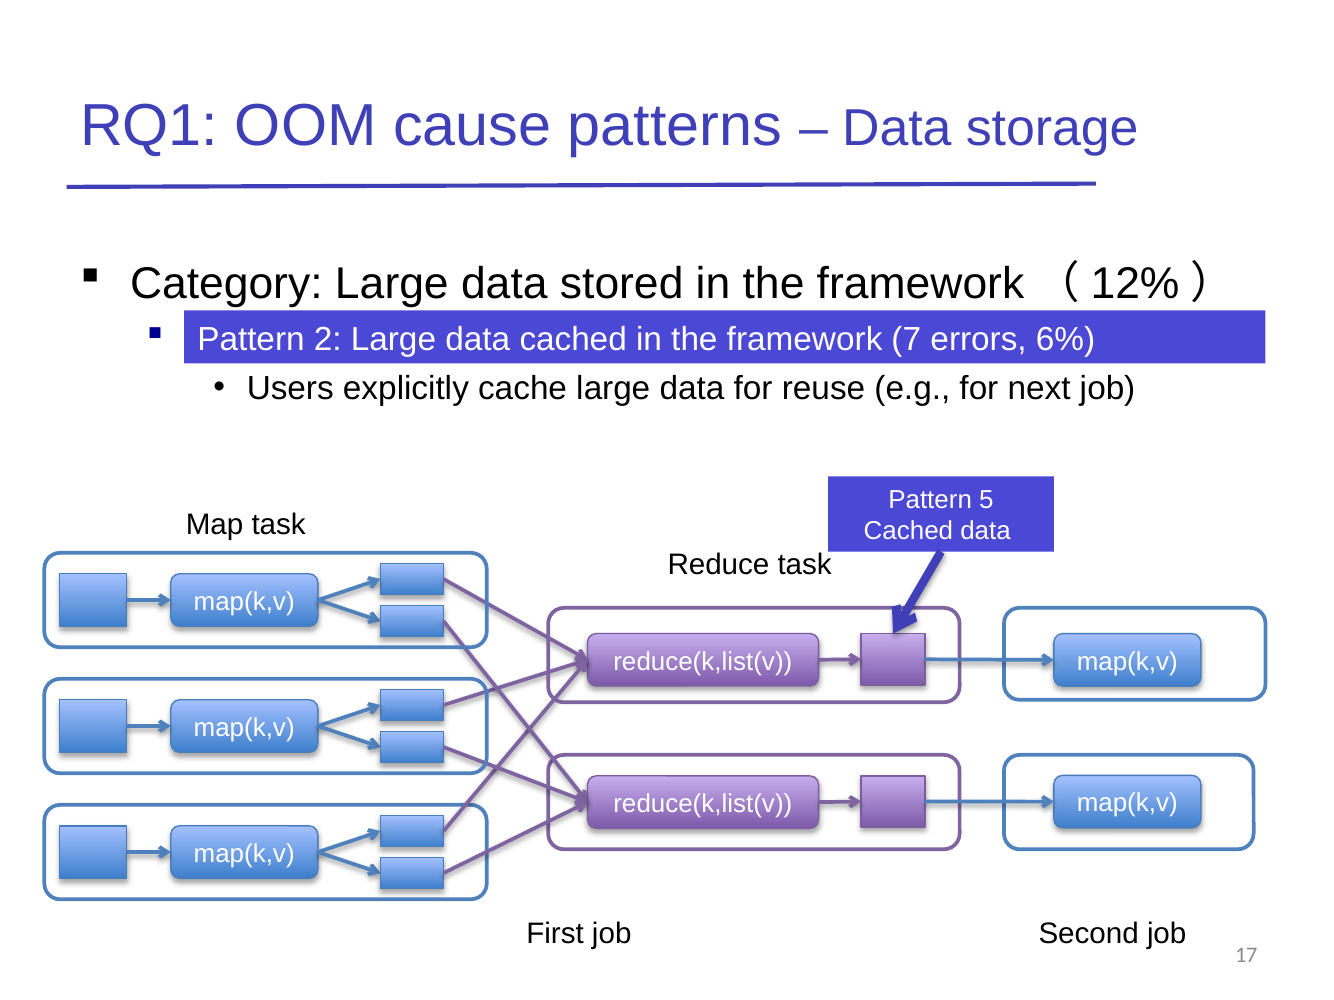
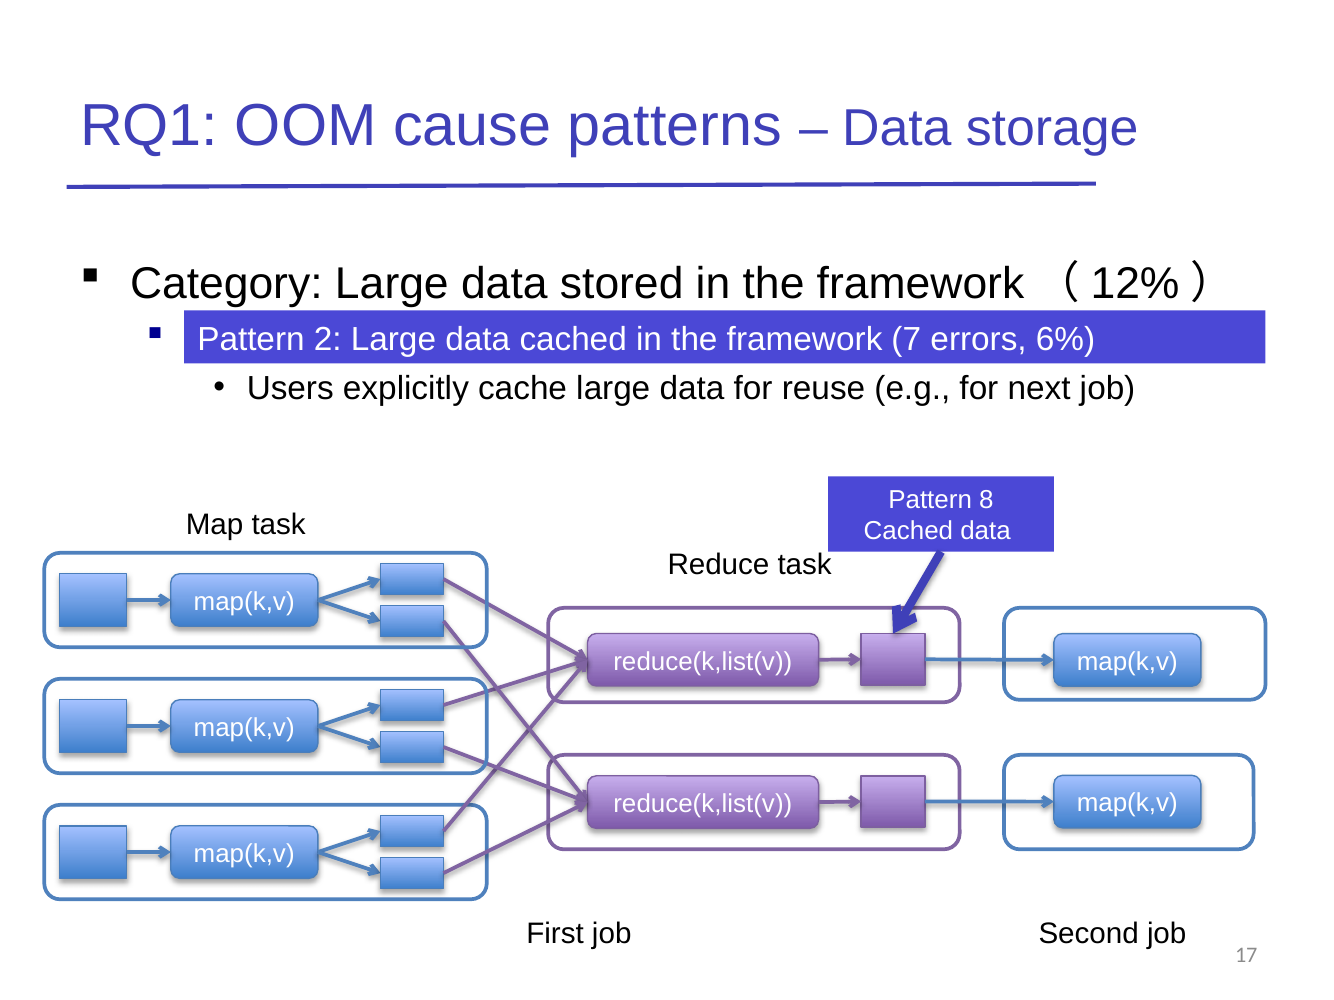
5: 5 -> 8
